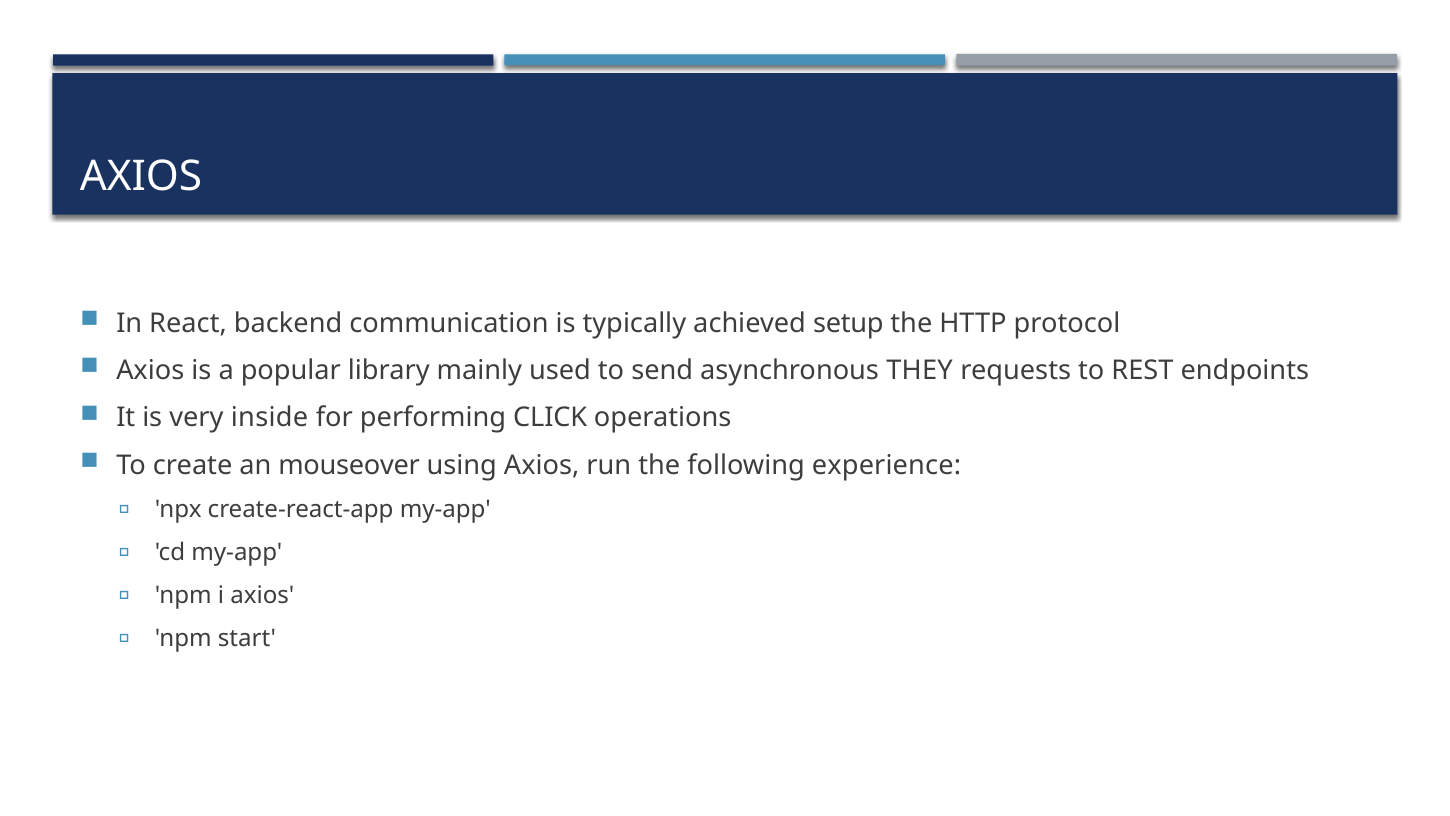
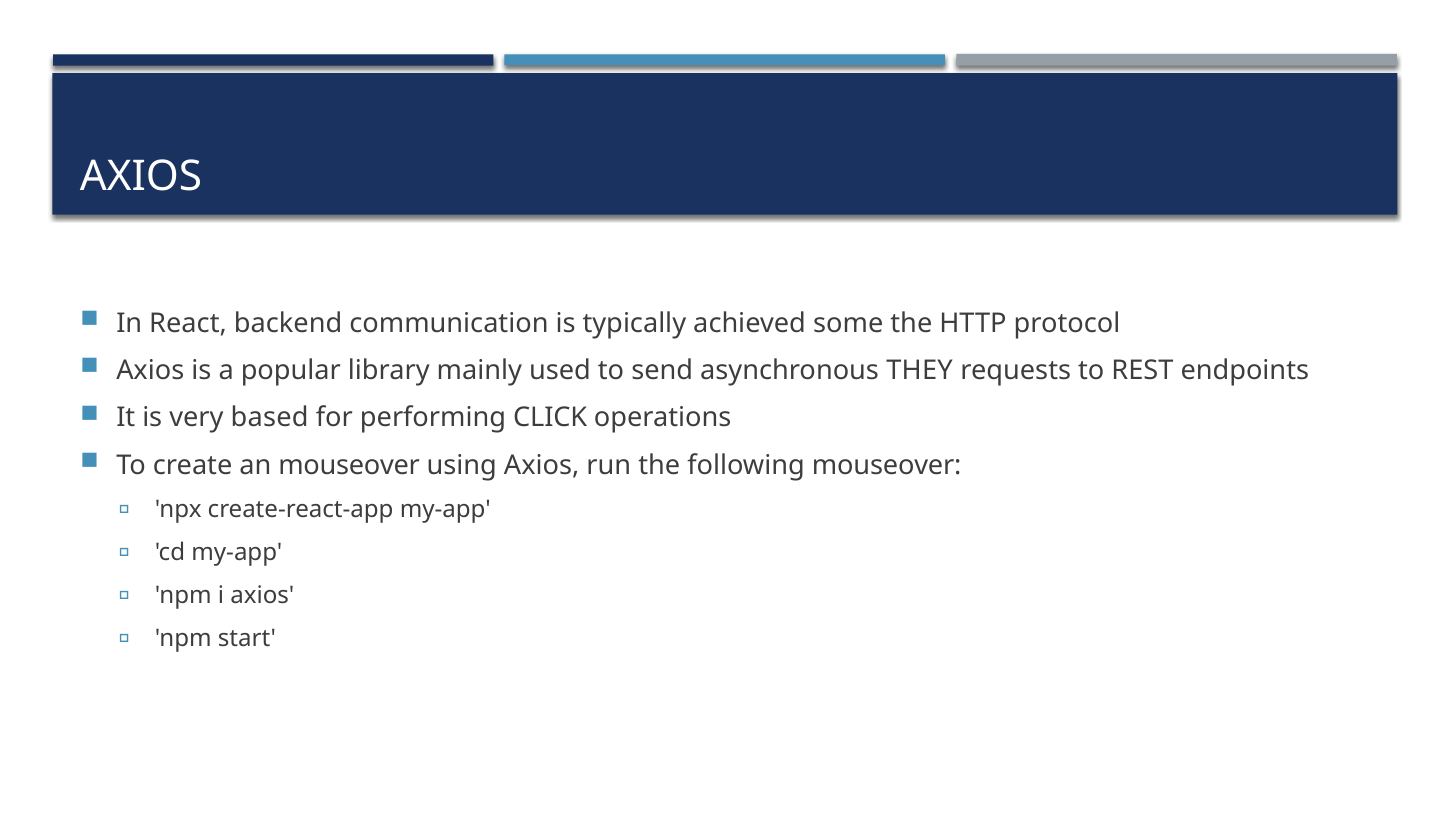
setup: setup -> some
inside: inside -> based
following experience: experience -> mouseover
